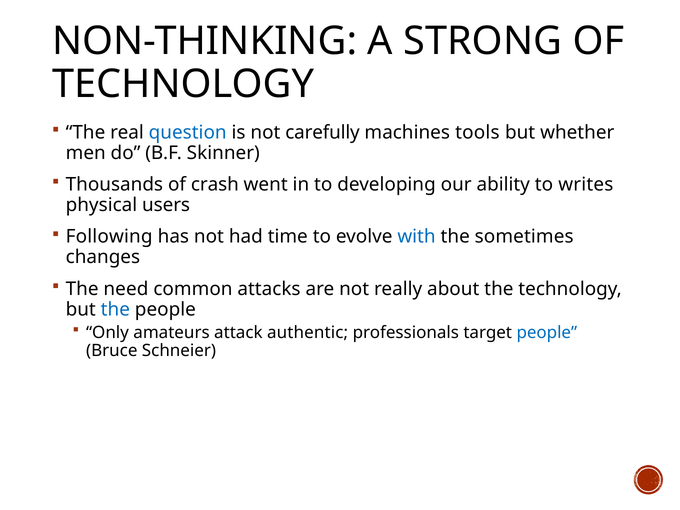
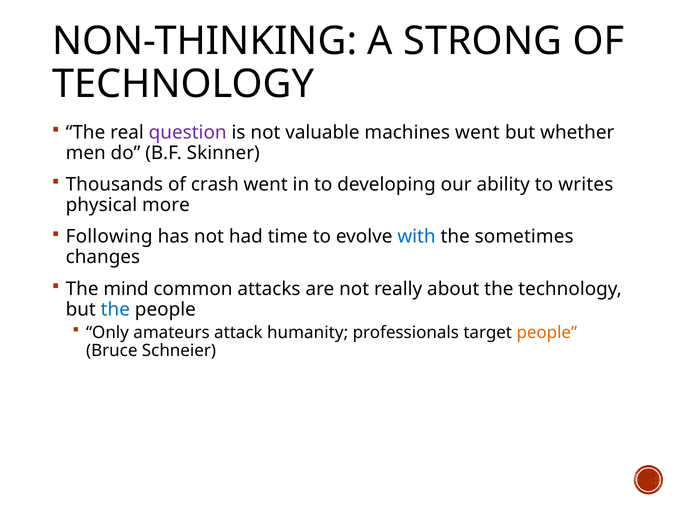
question colour: blue -> purple
carefully: carefully -> valuable
machines tools: tools -> went
users: users -> more
need: need -> mind
authentic: authentic -> humanity
people at (547, 332) colour: blue -> orange
